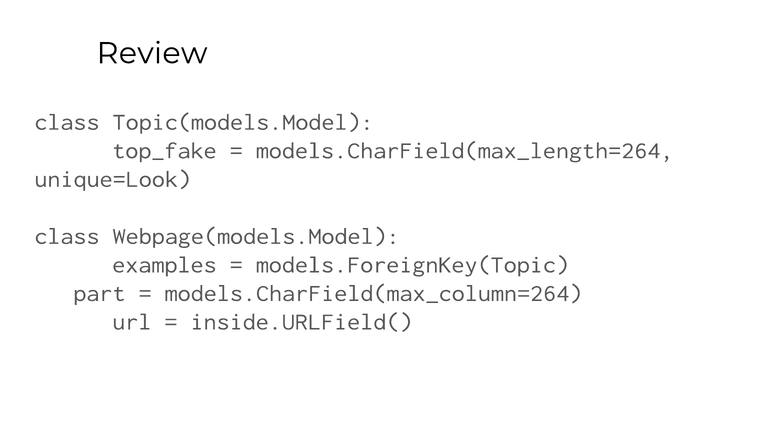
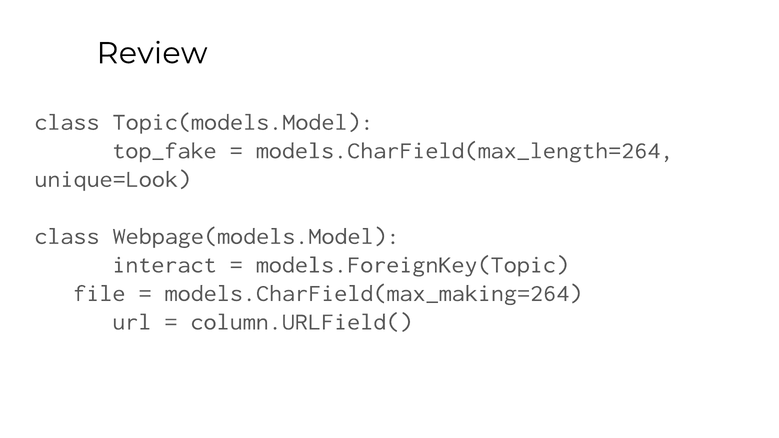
examples: examples -> interact
part: part -> file
models.CharField(max_column=264: models.CharField(max_column=264 -> models.CharField(max_making=264
inside.URLField(: inside.URLField( -> column.URLField(
